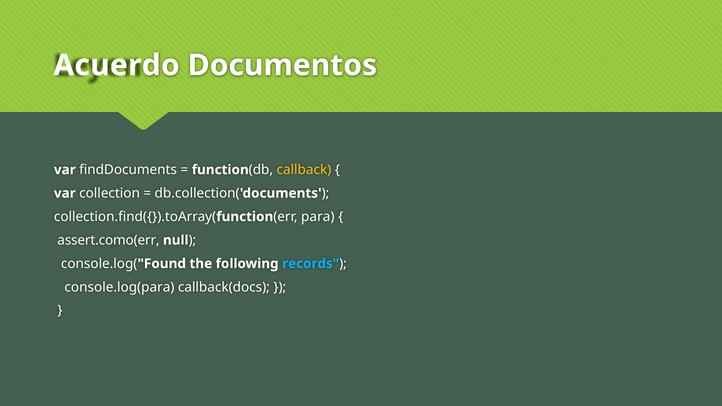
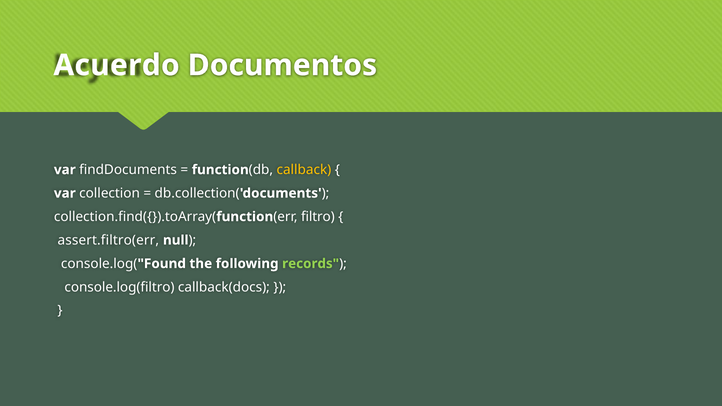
para: para -> filtro
assert.como(err: assert.como(err -> assert.filtro(err
records colour: light blue -> light green
console.log(para: console.log(para -> console.log(filtro
